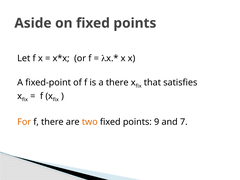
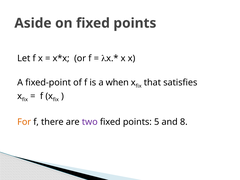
a there: there -> when
two colour: orange -> purple
9: 9 -> 5
7: 7 -> 8
